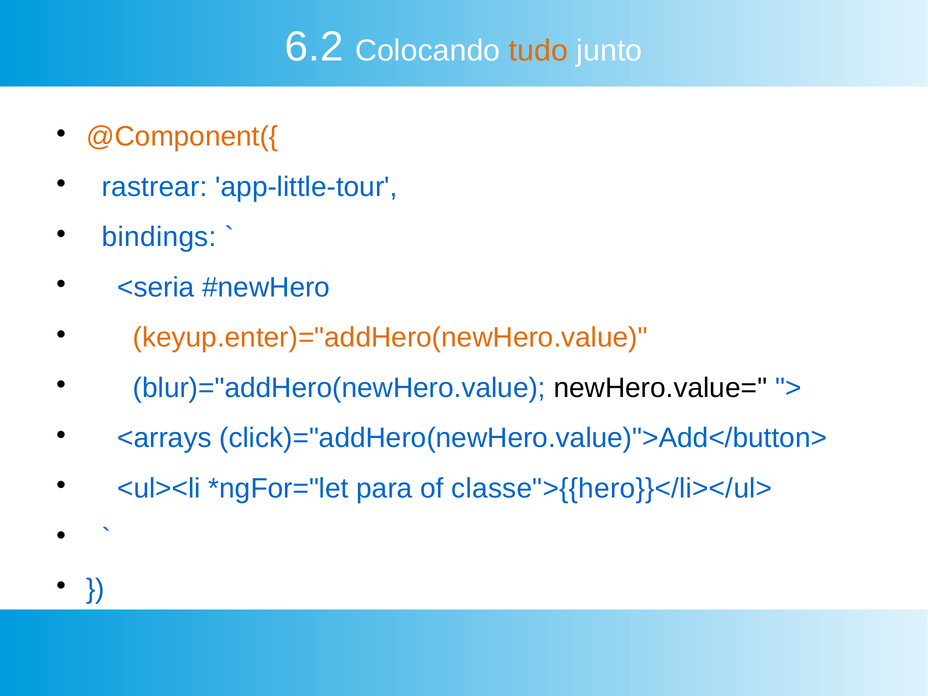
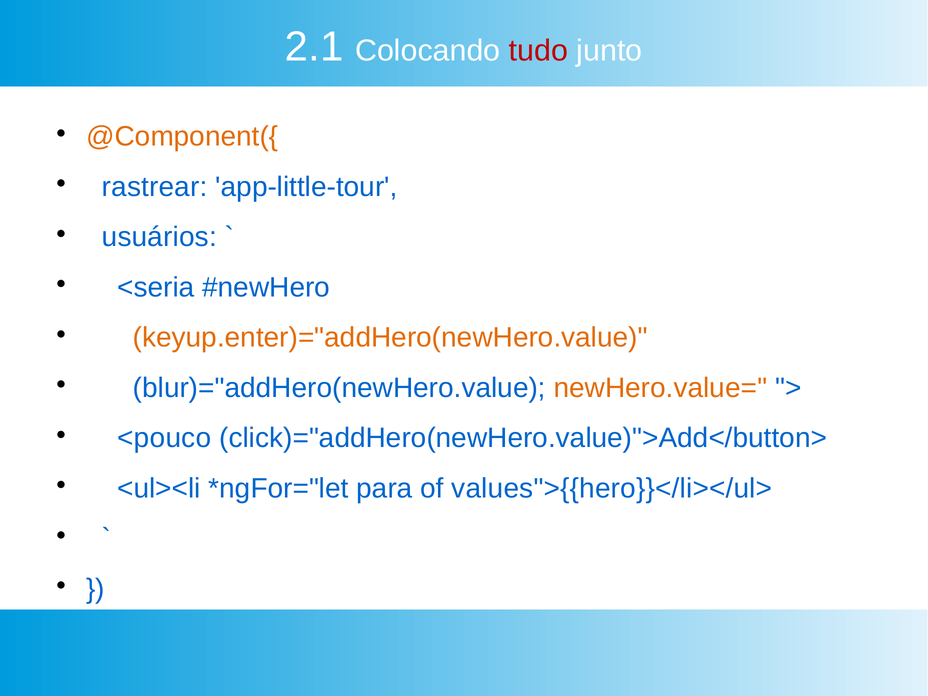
6.2: 6.2 -> 2.1
tudo colour: orange -> red
bindings: bindings -> usuários
newHero.value= colour: black -> orange
<arrays: <arrays -> <pouco
classe">{{hero}}</li></ul>: classe">{{hero}}</li></ul> -> values">{{hero}}</li></ul>
